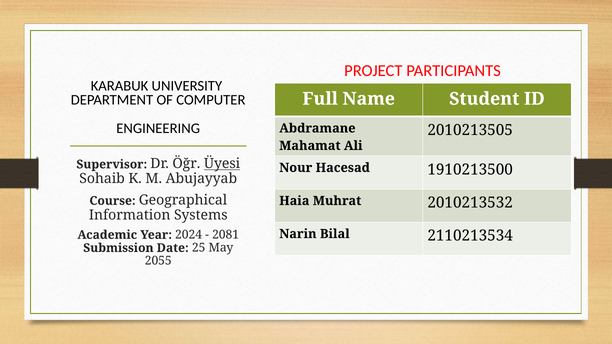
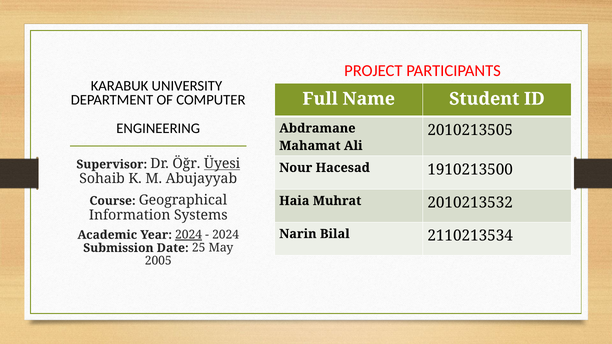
2024 at (189, 235) underline: none -> present
2081 at (226, 235): 2081 -> 2024
2055: 2055 -> 2005
